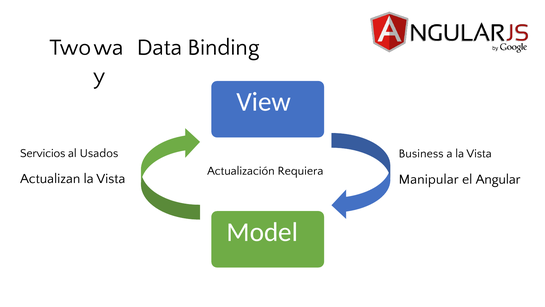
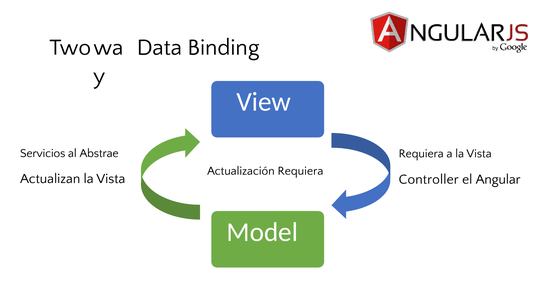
Usados: Usados -> Abstrae
Business at (421, 153): Business -> Requiera
Manipular: Manipular -> Controller
